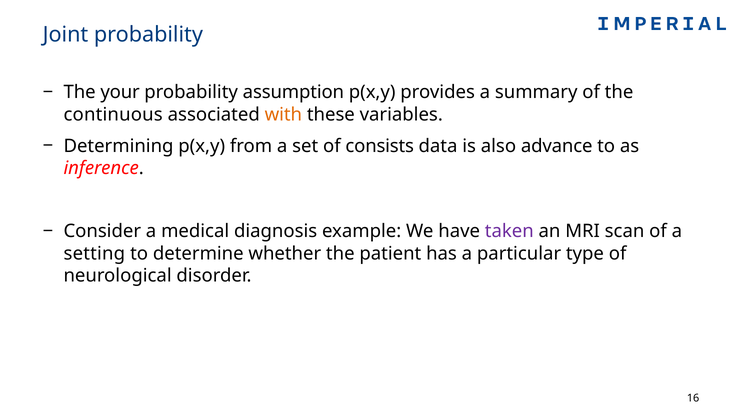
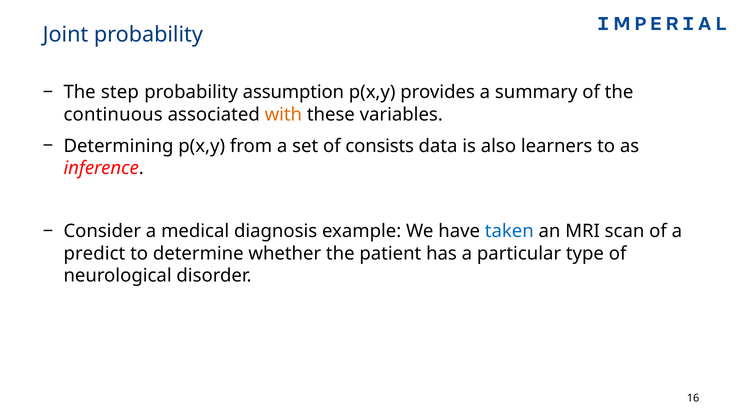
your: your -> step
advance: advance -> learners
taken colour: purple -> blue
setting: setting -> predict
